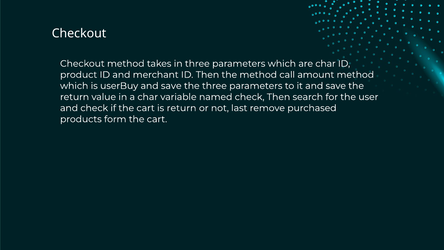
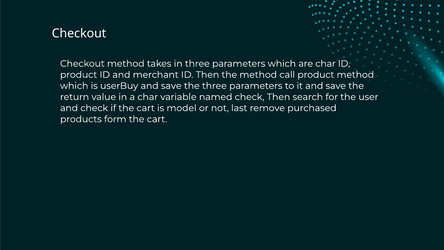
call amount: amount -> product
is return: return -> model
